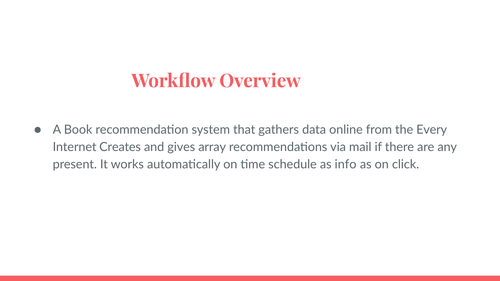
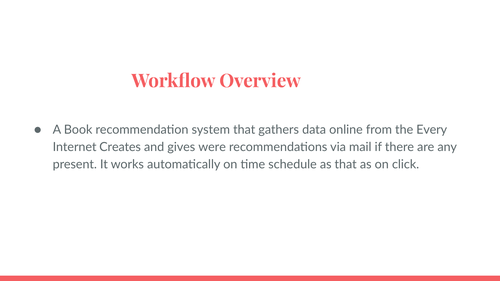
array: array -> were
as info: info -> that
